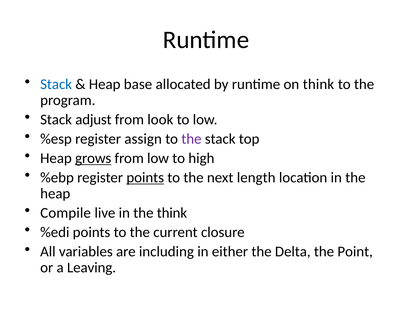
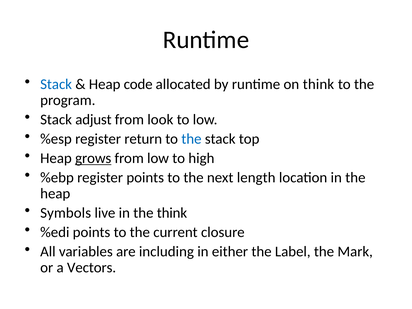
base: base -> code
assign: assign -> return
the at (191, 139) colour: purple -> blue
points at (145, 178) underline: present -> none
Compile: Compile -> Symbols
Delta: Delta -> Label
Point: Point -> Mark
Leaving: Leaving -> Vectors
